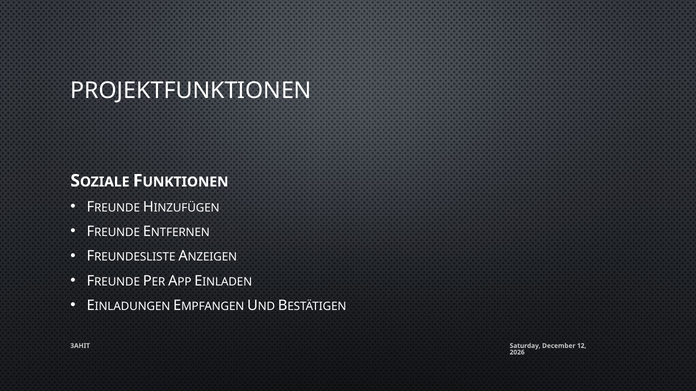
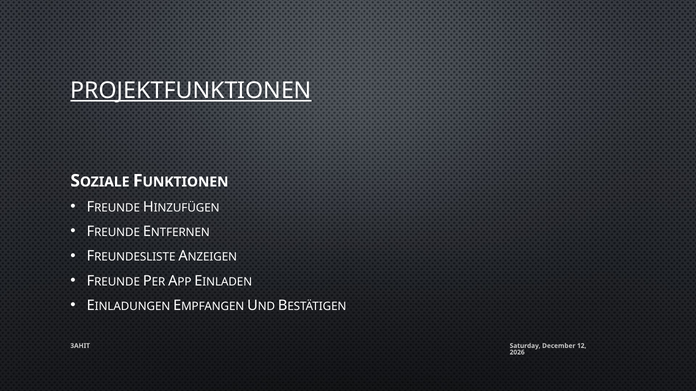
PROJEKTFUNKTIONEN underline: none -> present
